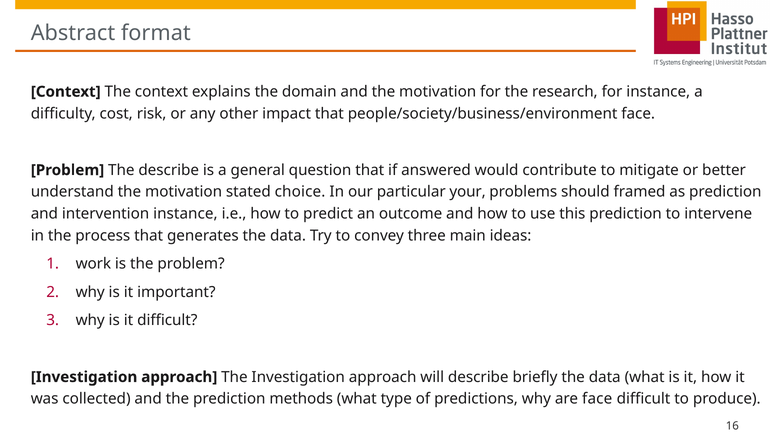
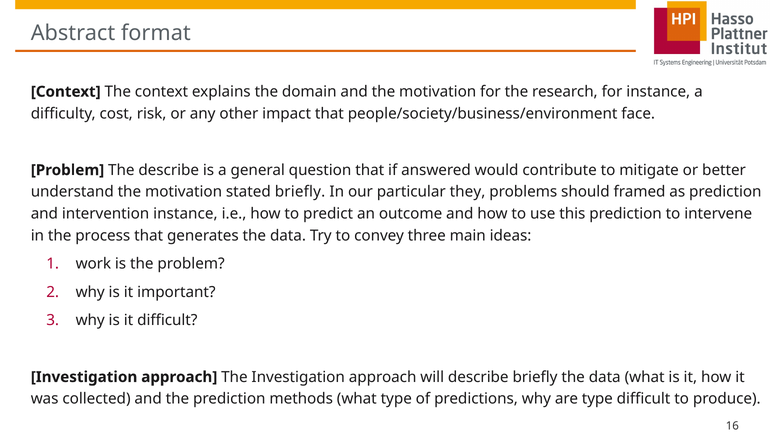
stated choice: choice -> briefly
your: your -> they
are face: face -> type
